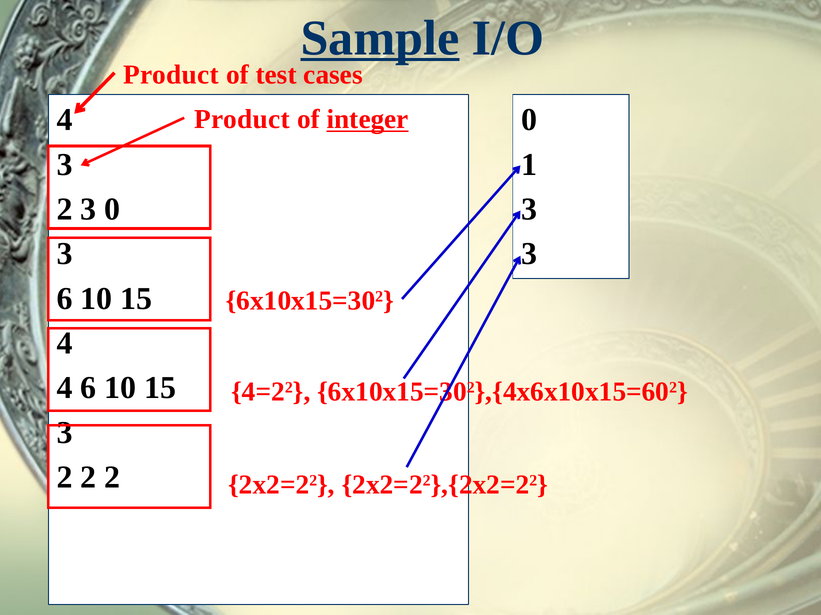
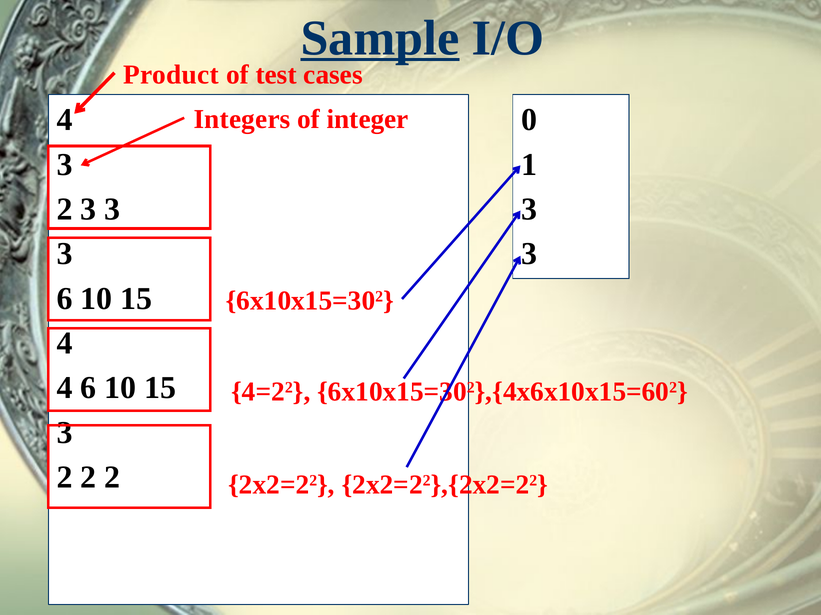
Product at (242, 120): Product -> Integers
integer underline: present -> none
2 3 0: 0 -> 3
